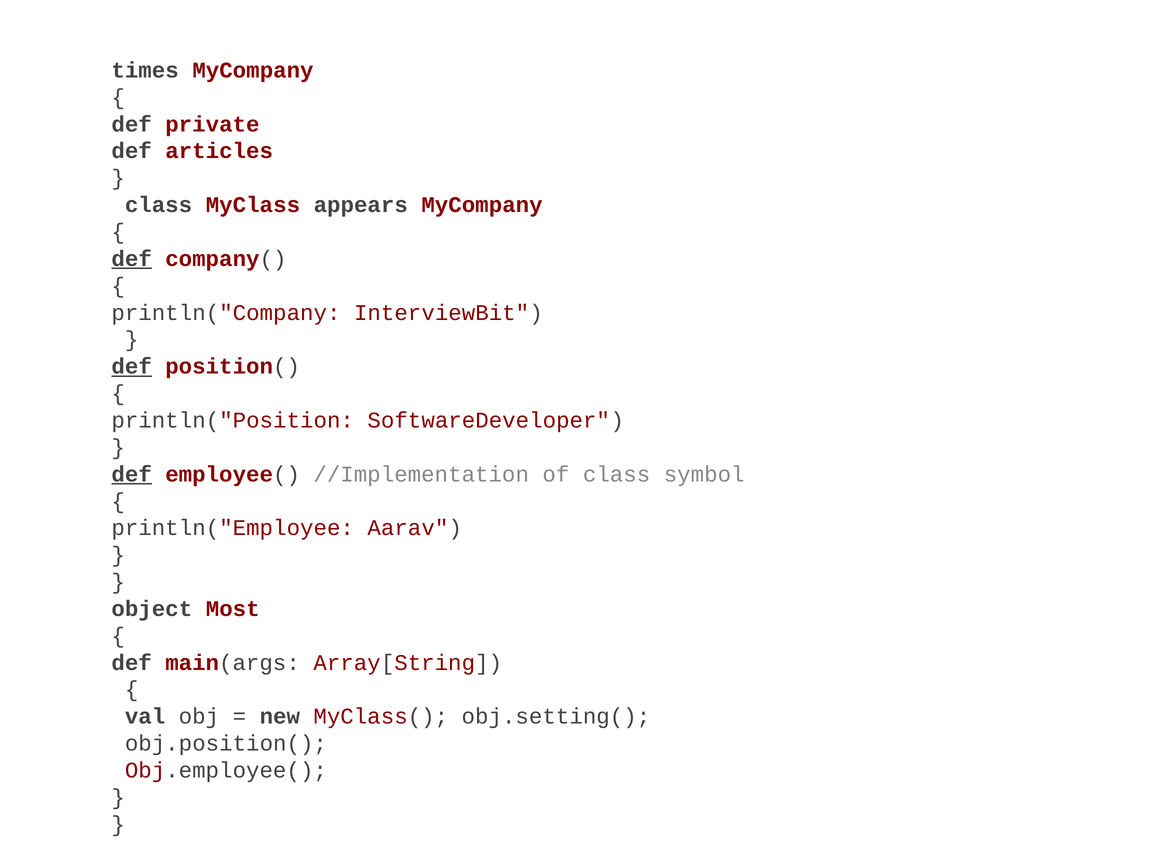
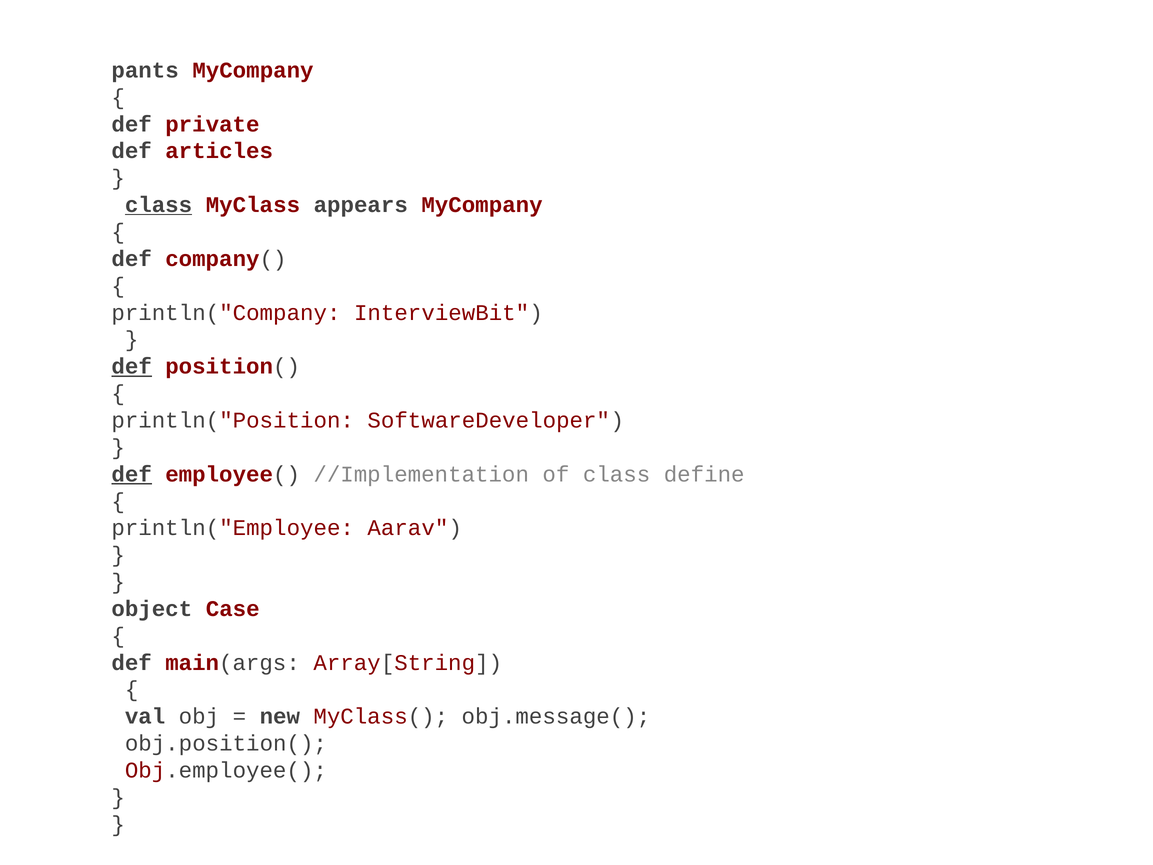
times: times -> pants
class at (159, 205) underline: none -> present
def at (132, 259) underline: present -> none
symbol: symbol -> define
Most: Most -> Case
obj.setting(: obj.setting( -> obj.message(
